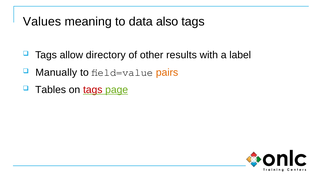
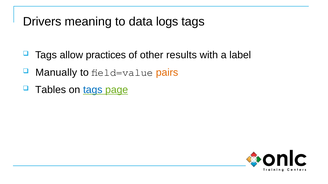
Values: Values -> Drivers
also: also -> logs
directory: directory -> practices
tags at (93, 90) colour: red -> blue
